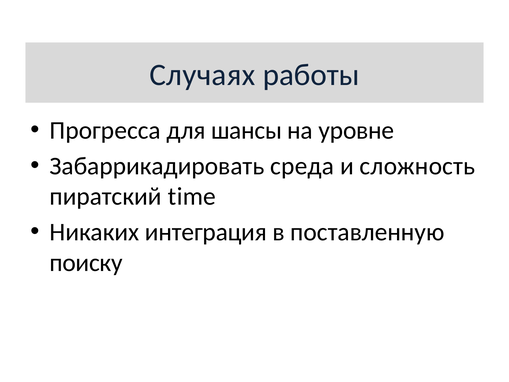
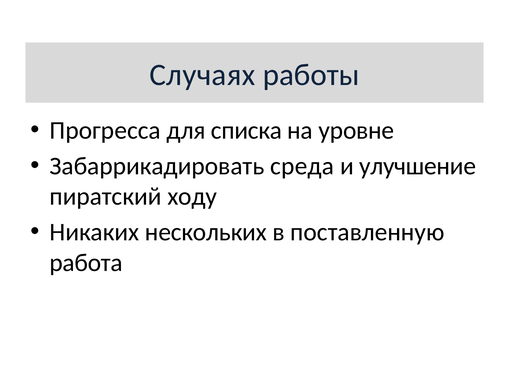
шансы: шансы -> списка
сложность: сложность -> улучшение
time: time -> ходу
интеграция: интеграция -> нескольких
поиску: поиску -> работа
